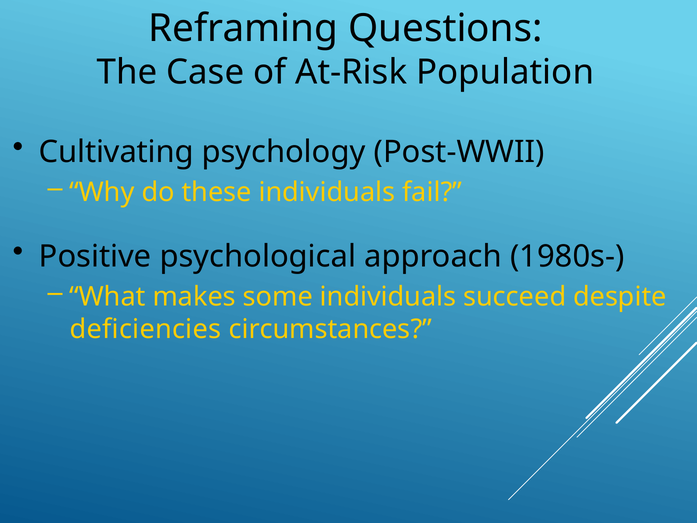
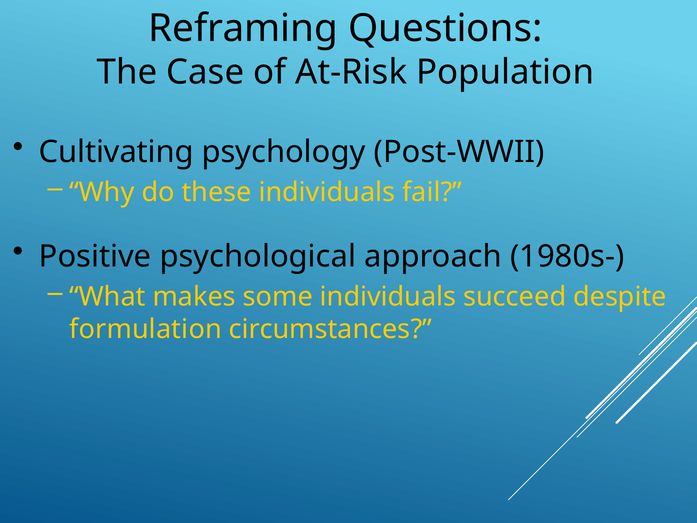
deficiencies: deficiencies -> formulation
